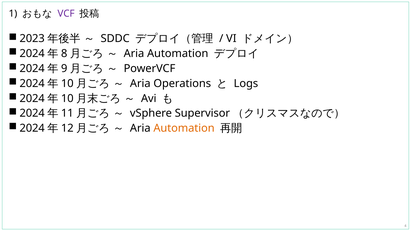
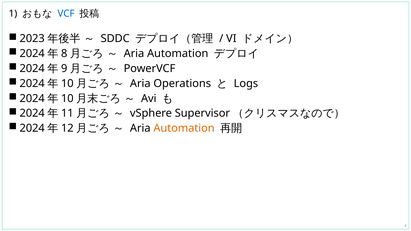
VCF colour: purple -> blue
